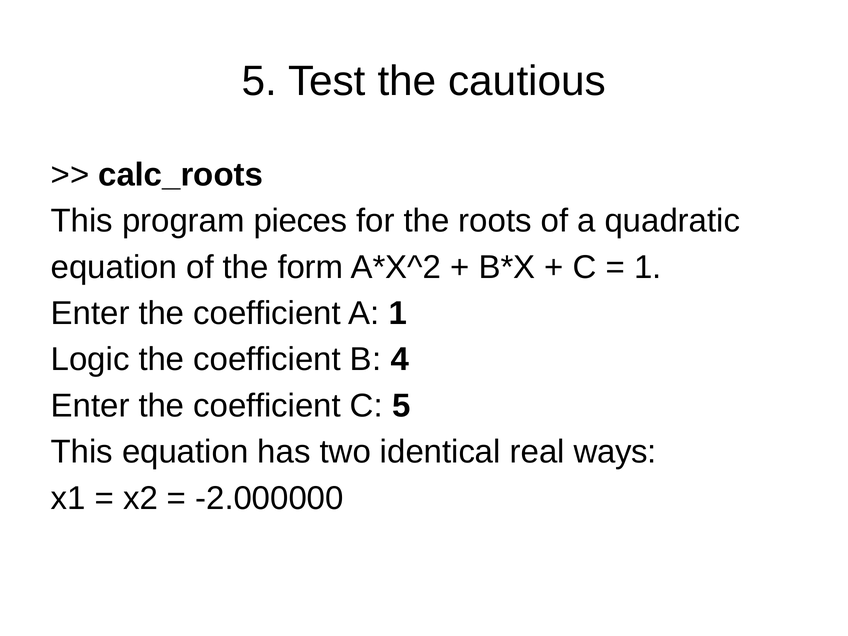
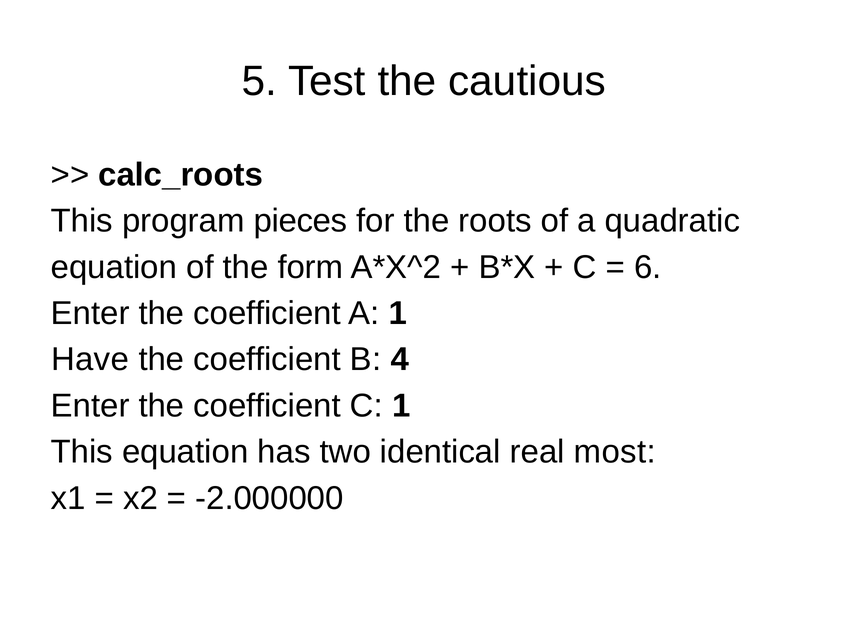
1 at (648, 267): 1 -> 6
Logic: Logic -> Have
C 5: 5 -> 1
ways: ways -> most
